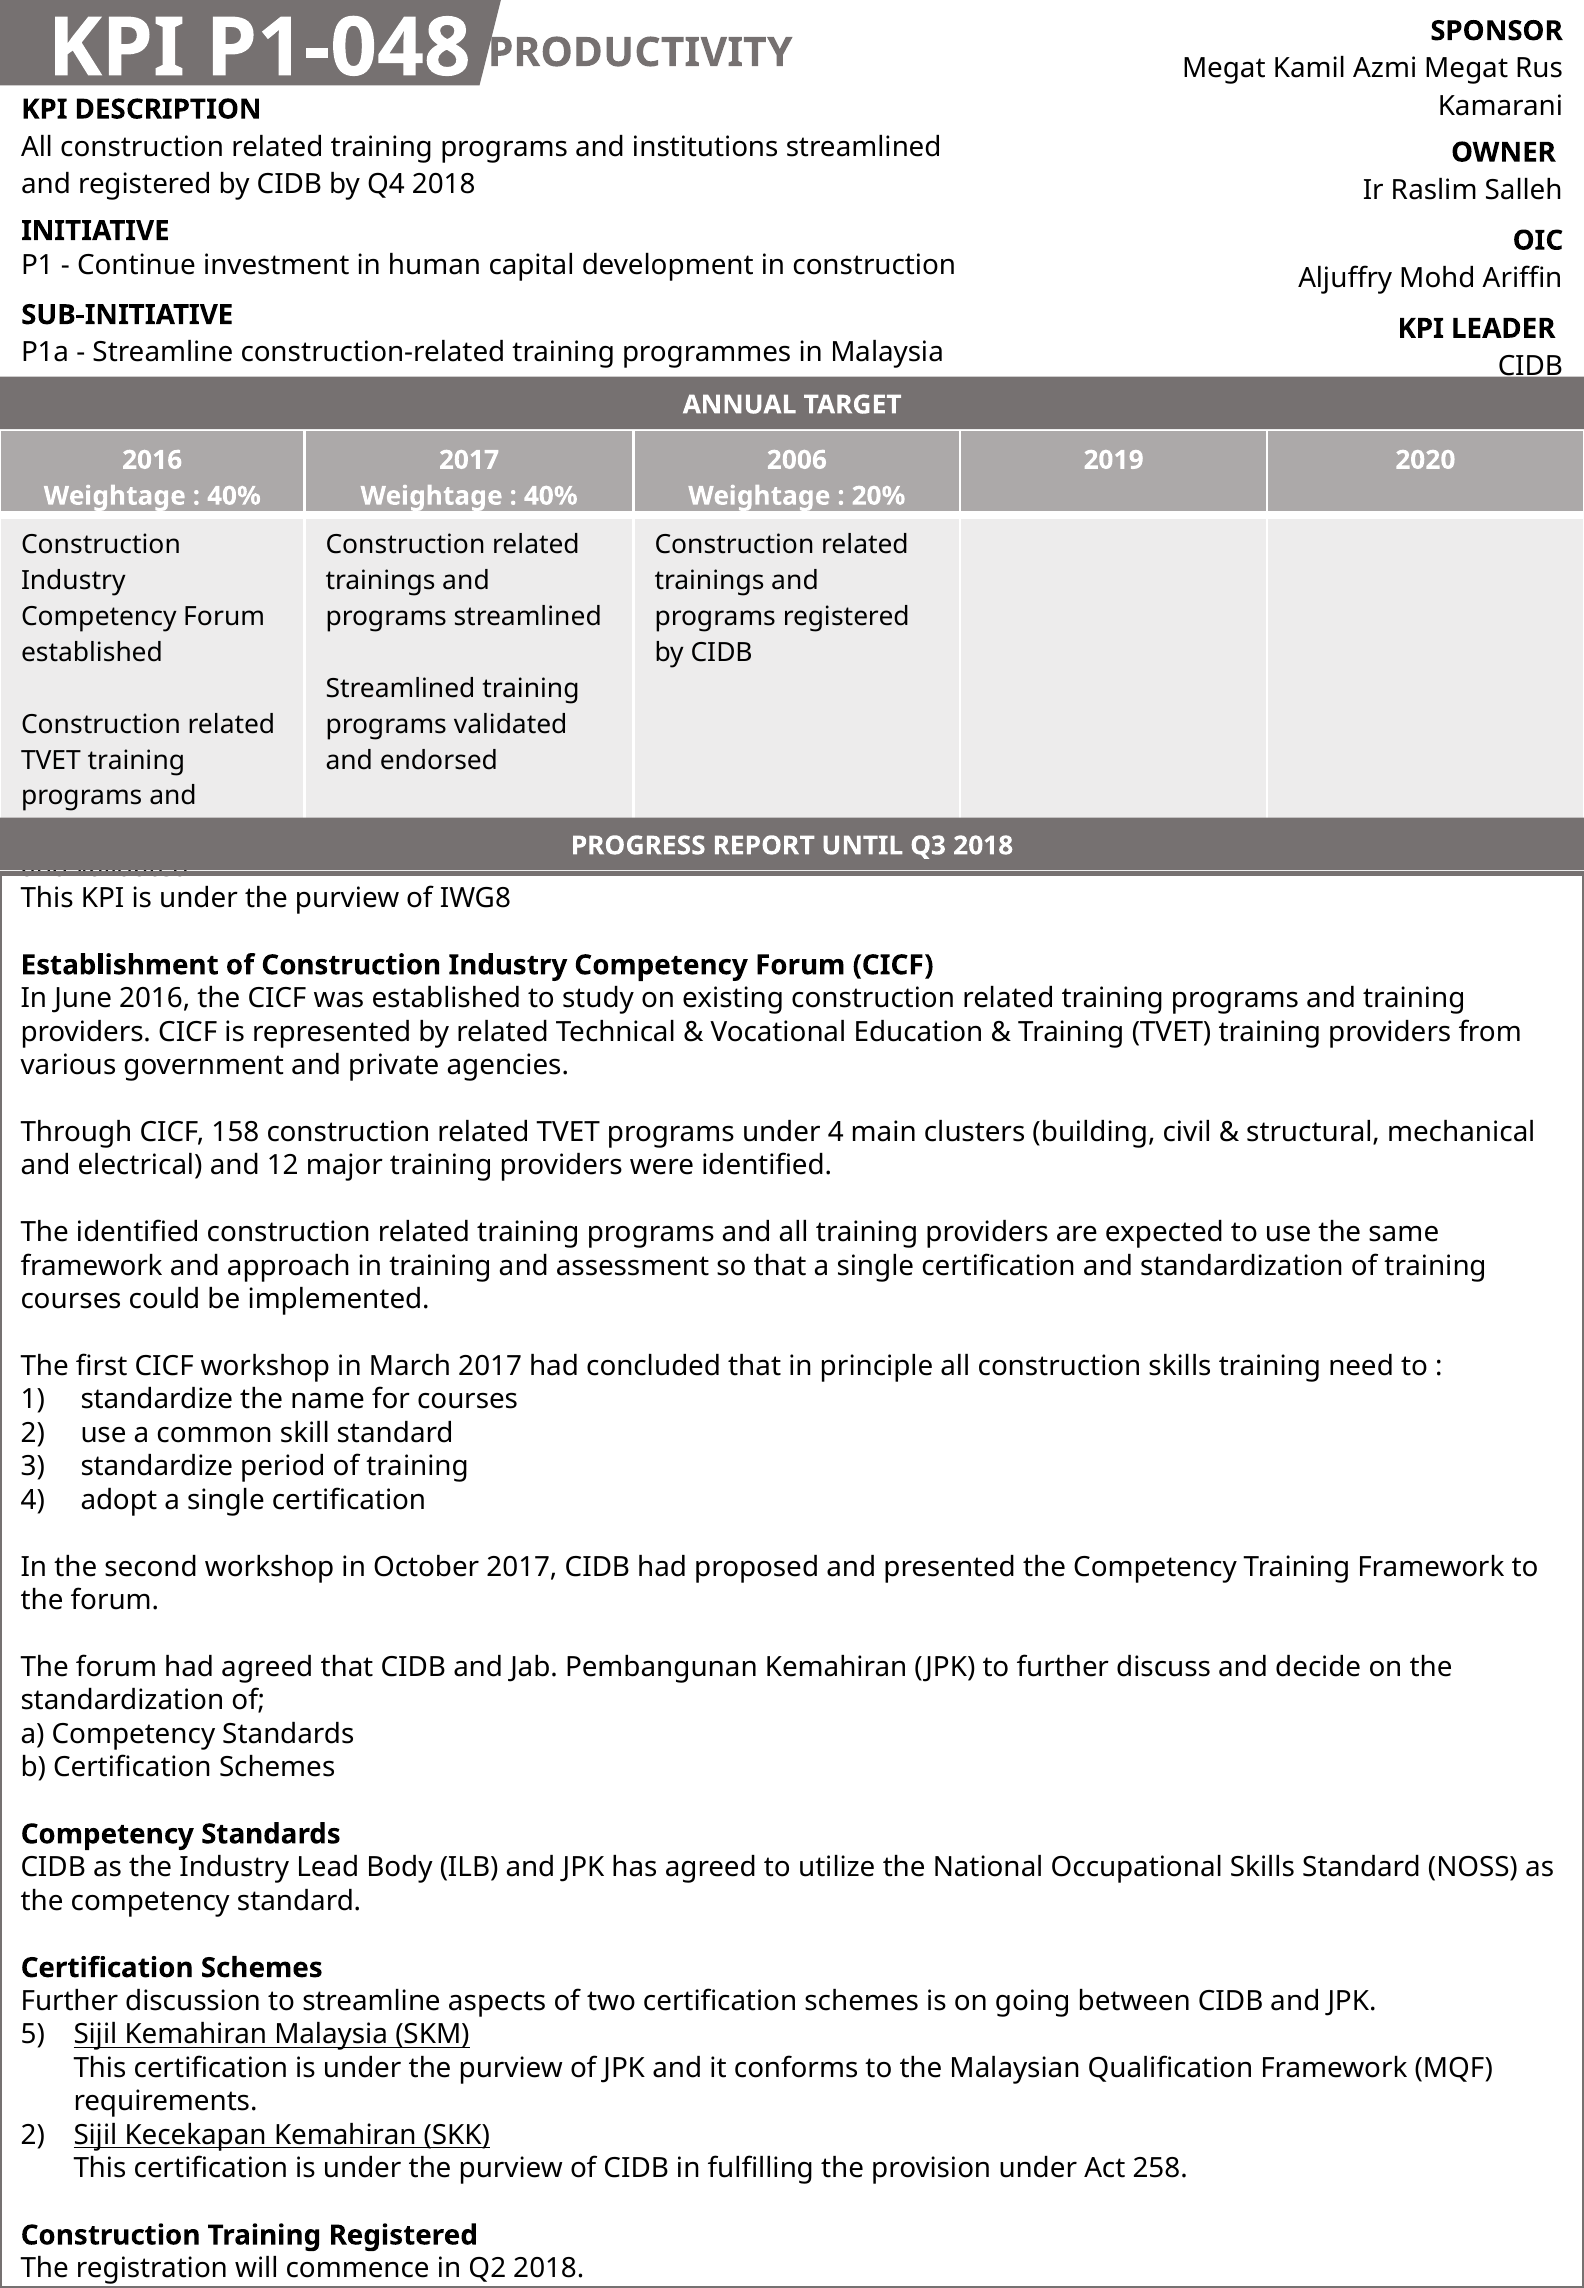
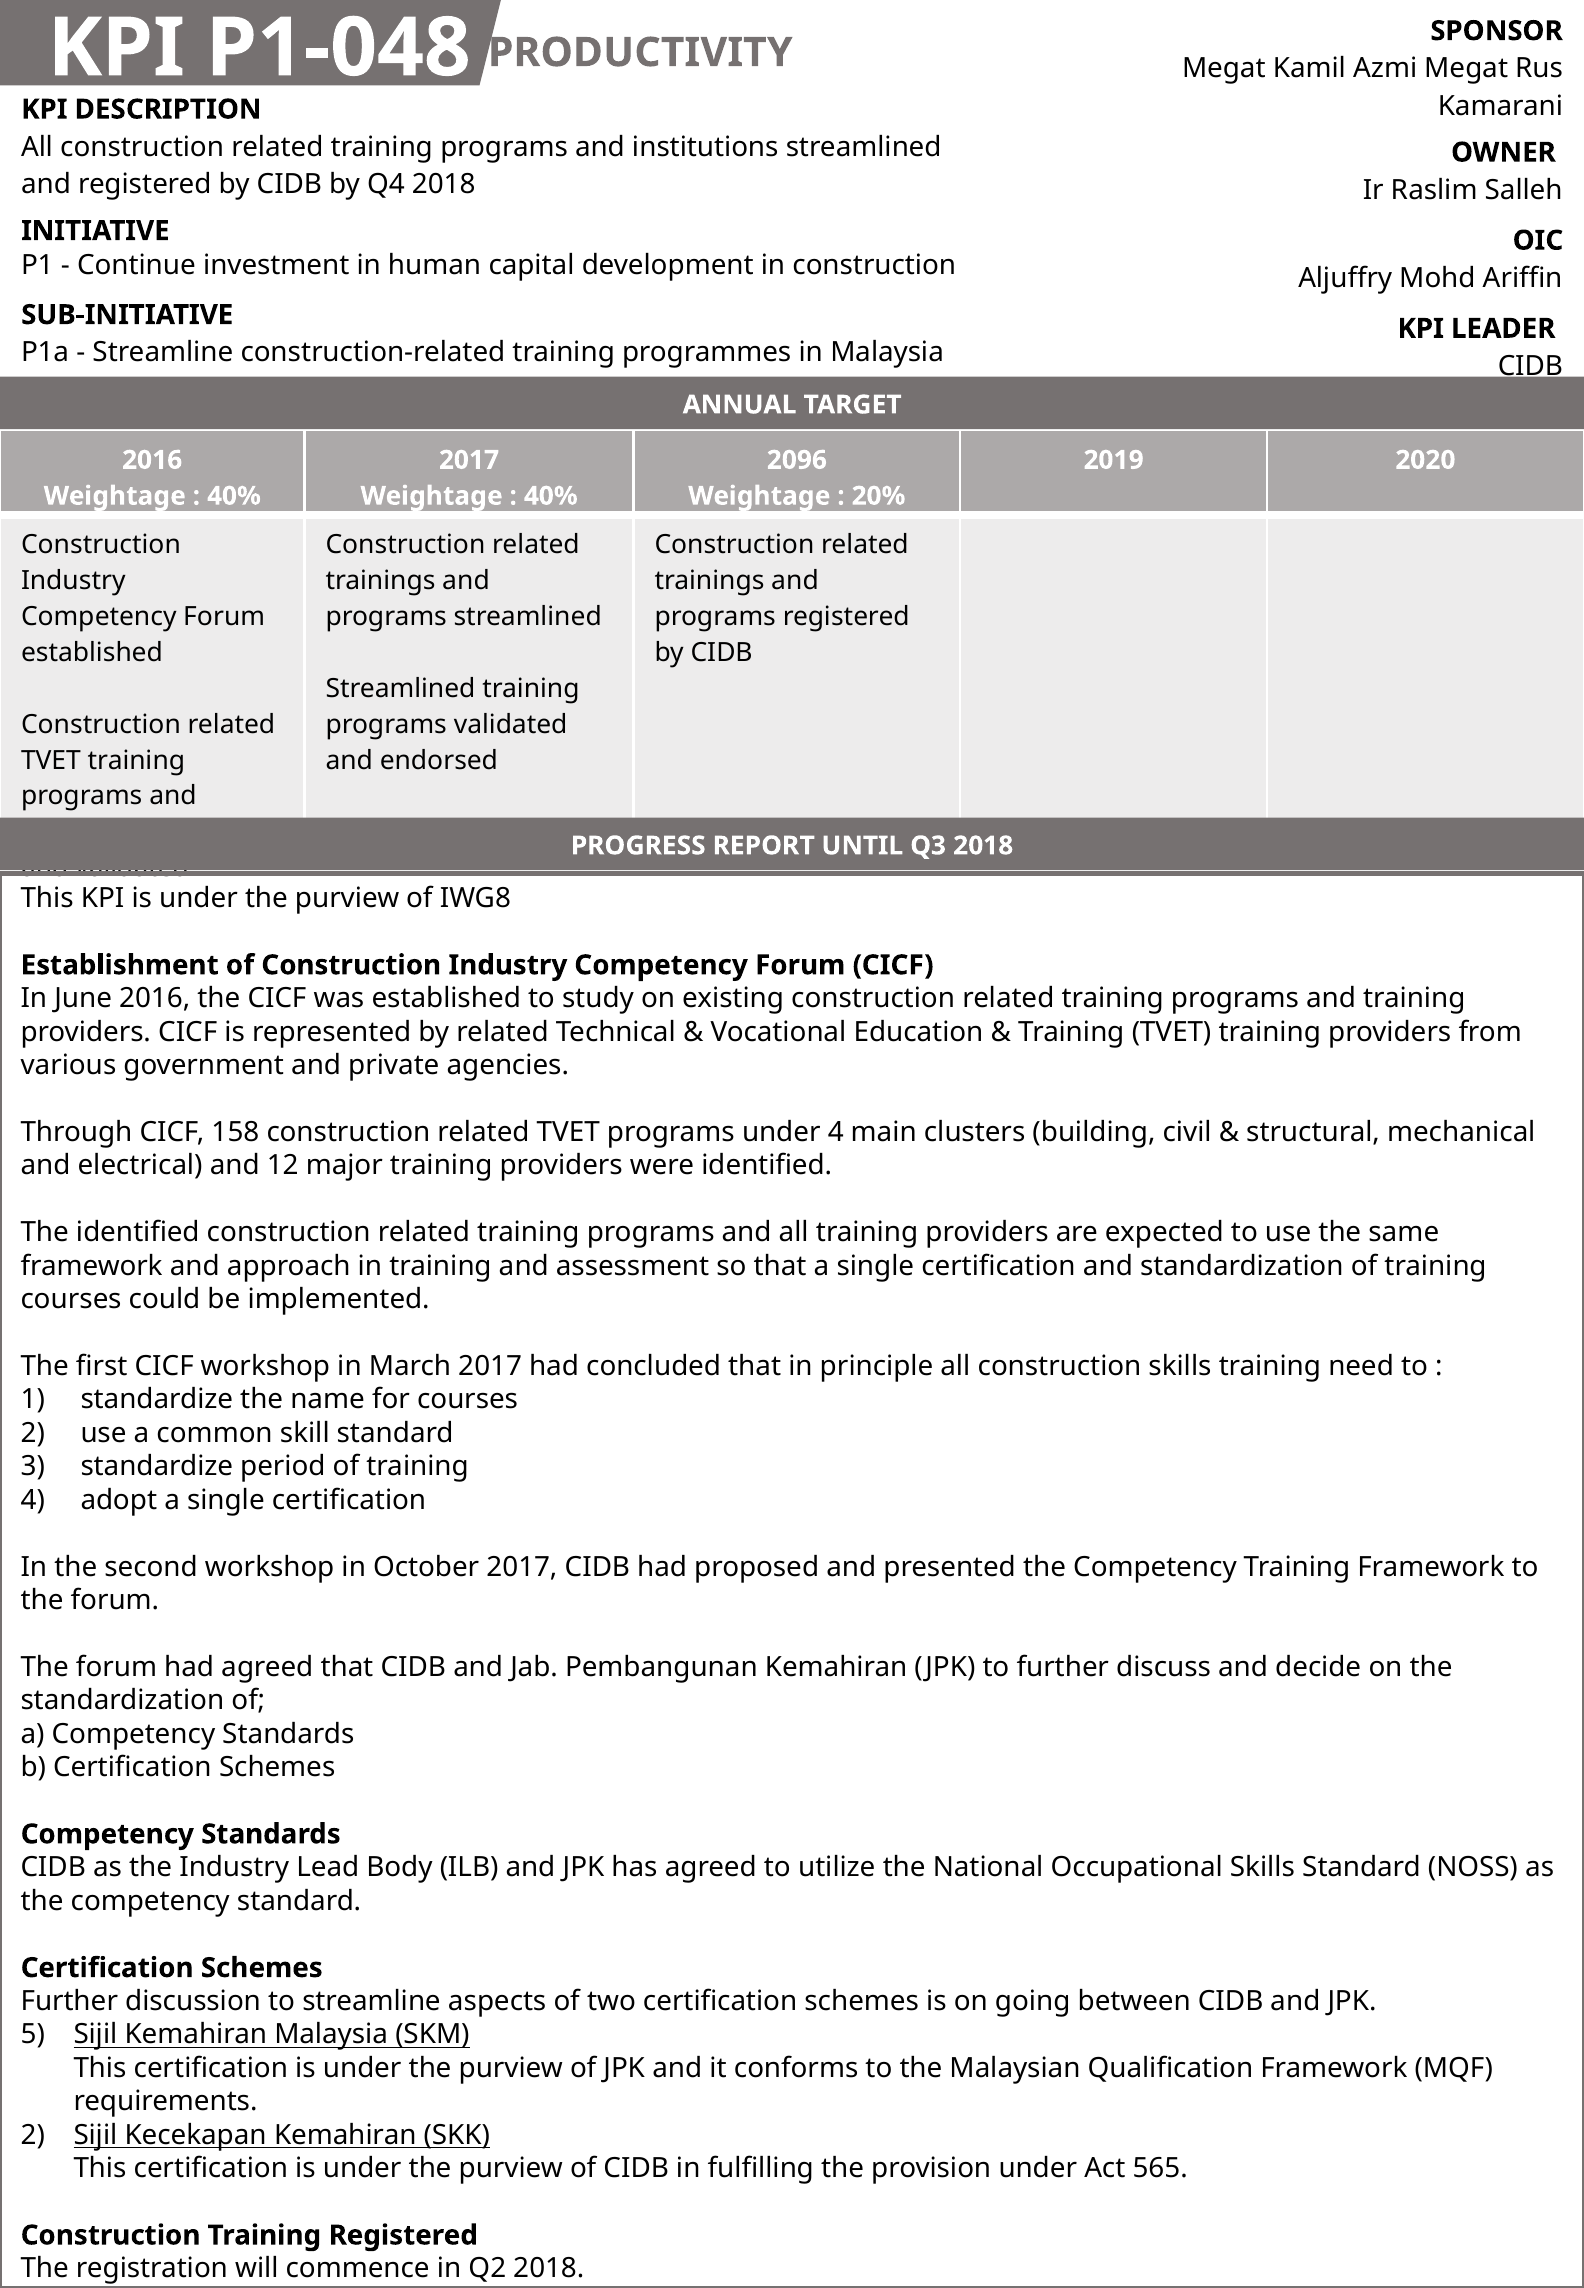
2006: 2006 -> 2096
258: 258 -> 565
